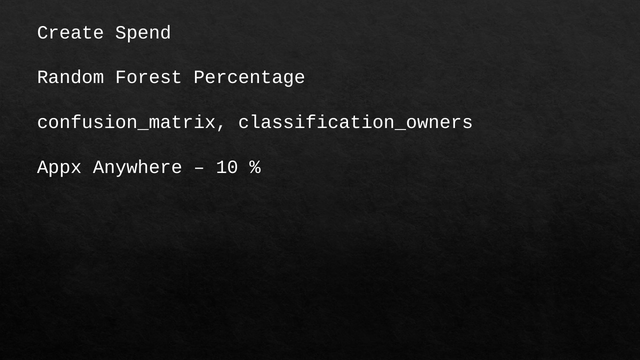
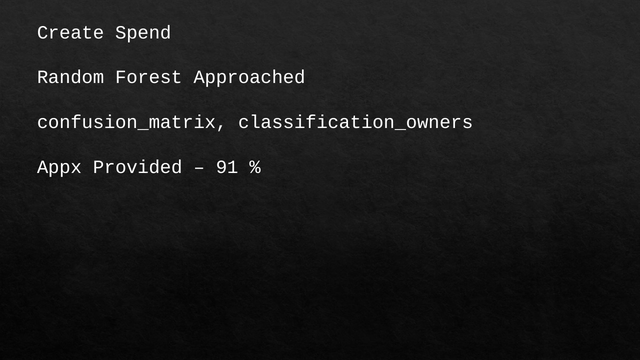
Percentage: Percentage -> Approached
Anywhere: Anywhere -> Provided
10: 10 -> 91
